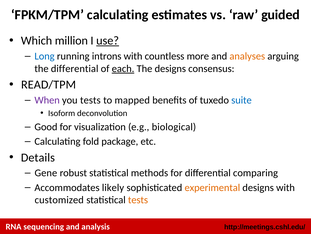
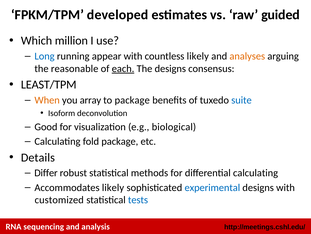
FPKM/TPM calculating: calculating -> developed
use underline: present -> none
introns: introns -> appear
countless more: more -> likely
the differential: differential -> reasonable
READ/TPM: READ/TPM -> LEAST/TPM
When colour: purple -> orange
you tests: tests -> array
to mapped: mapped -> package
Gene: Gene -> Differ
differential comparing: comparing -> calculating
experimental colour: orange -> blue
tests at (138, 199) colour: orange -> blue
